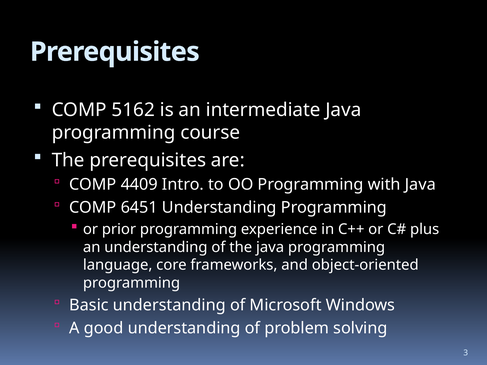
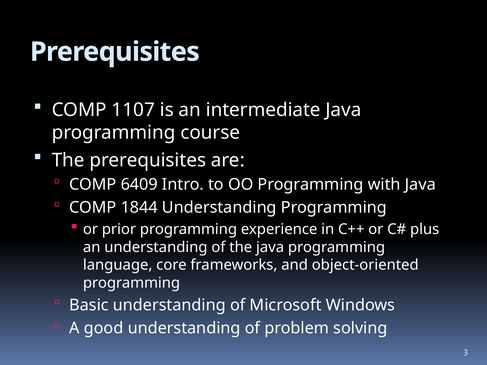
5162: 5162 -> 1107
4409: 4409 -> 6409
6451: 6451 -> 1844
